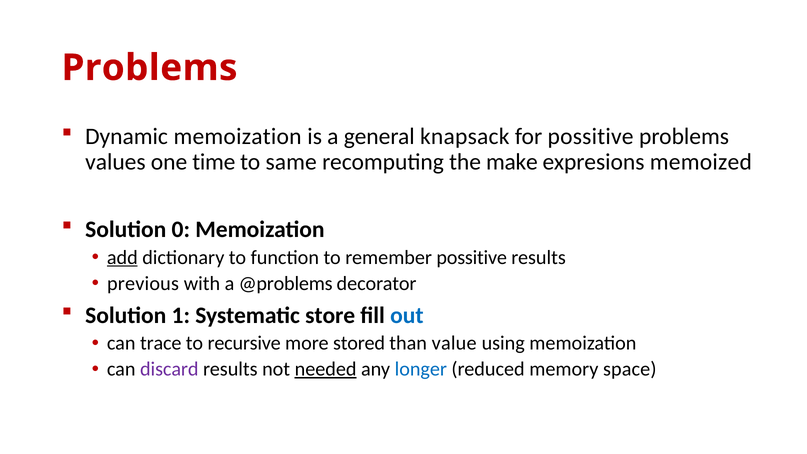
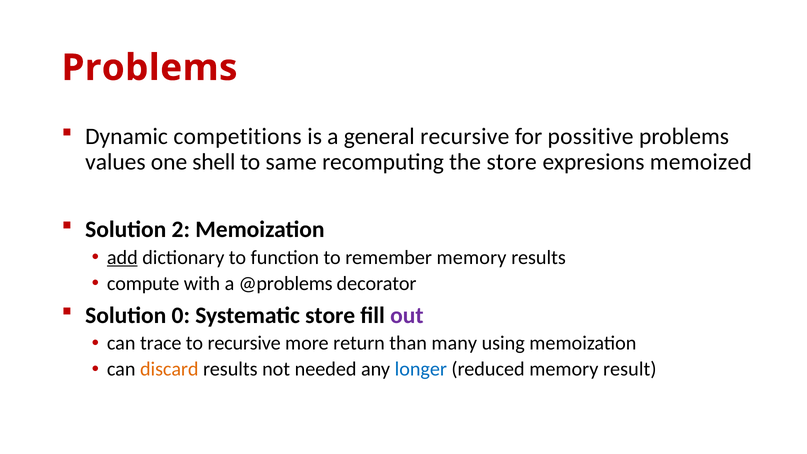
Dynamic memoization: memoization -> competitions
general knapsack: knapsack -> recursive
time: time -> shell
the make: make -> store
0: 0 -> 2
remember possitive: possitive -> memory
previous: previous -> compute
1: 1 -> 0
out colour: blue -> purple
stored: stored -> return
value: value -> many
discard colour: purple -> orange
needed underline: present -> none
space: space -> result
